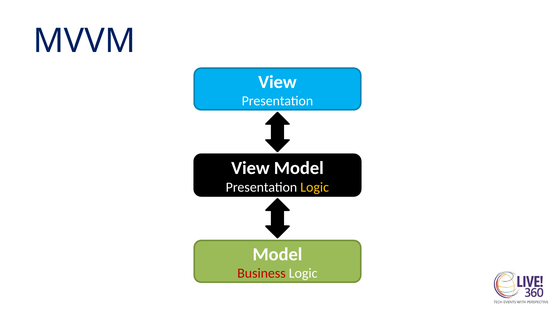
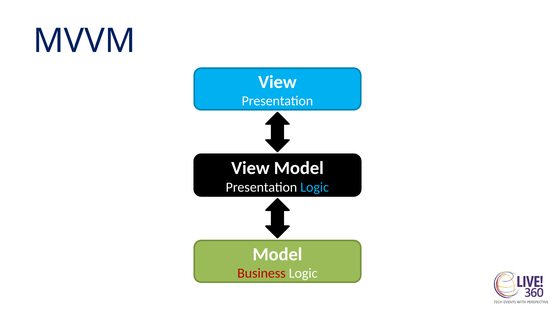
Logic at (315, 187) colour: yellow -> light blue
